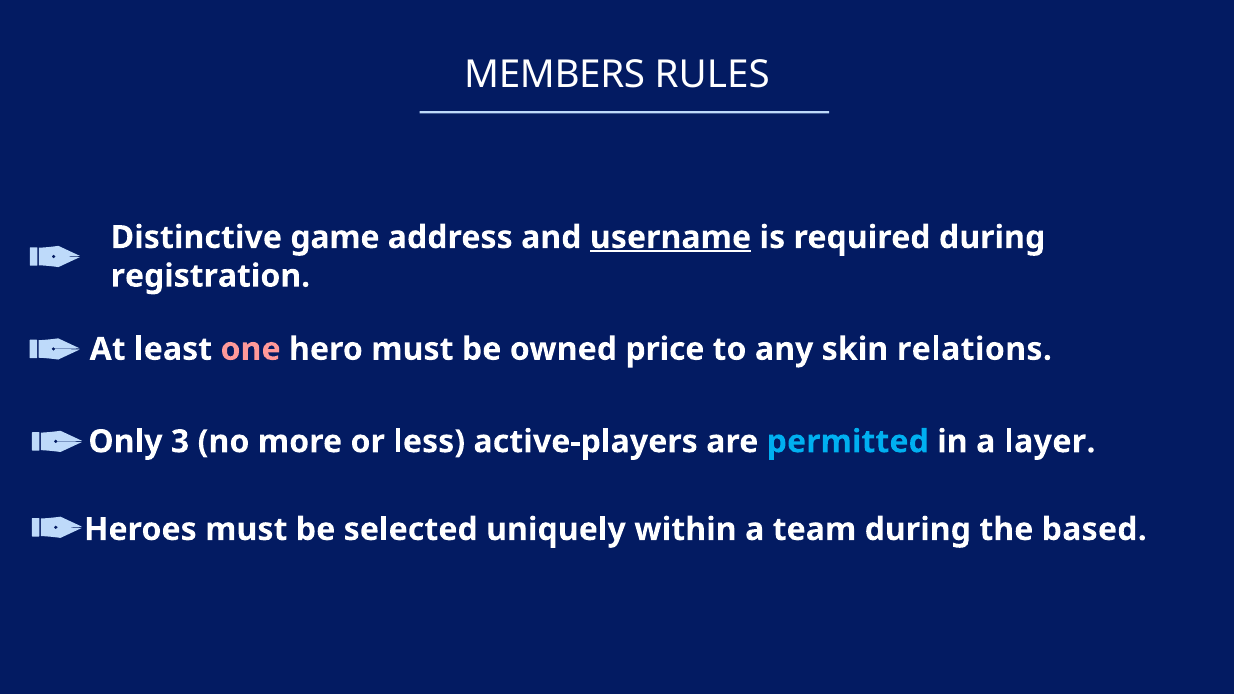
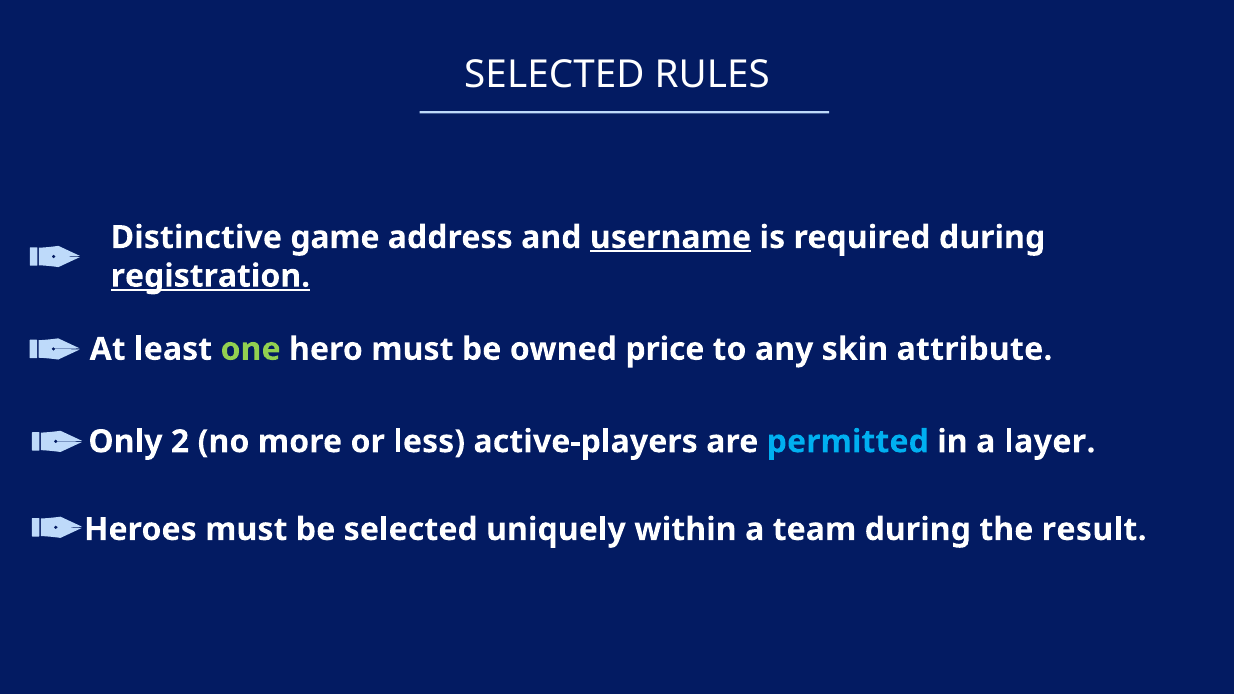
MEMBERS at (555, 75): MEMBERS -> SELECTED
registration underline: none -> present
one colour: pink -> light green
relations: relations -> attribute
3: 3 -> 2
based: based -> result
